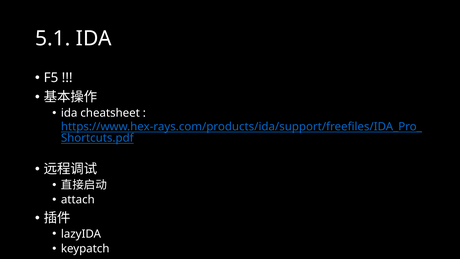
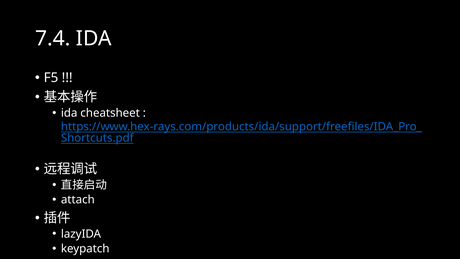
5.1: 5.1 -> 7.4
